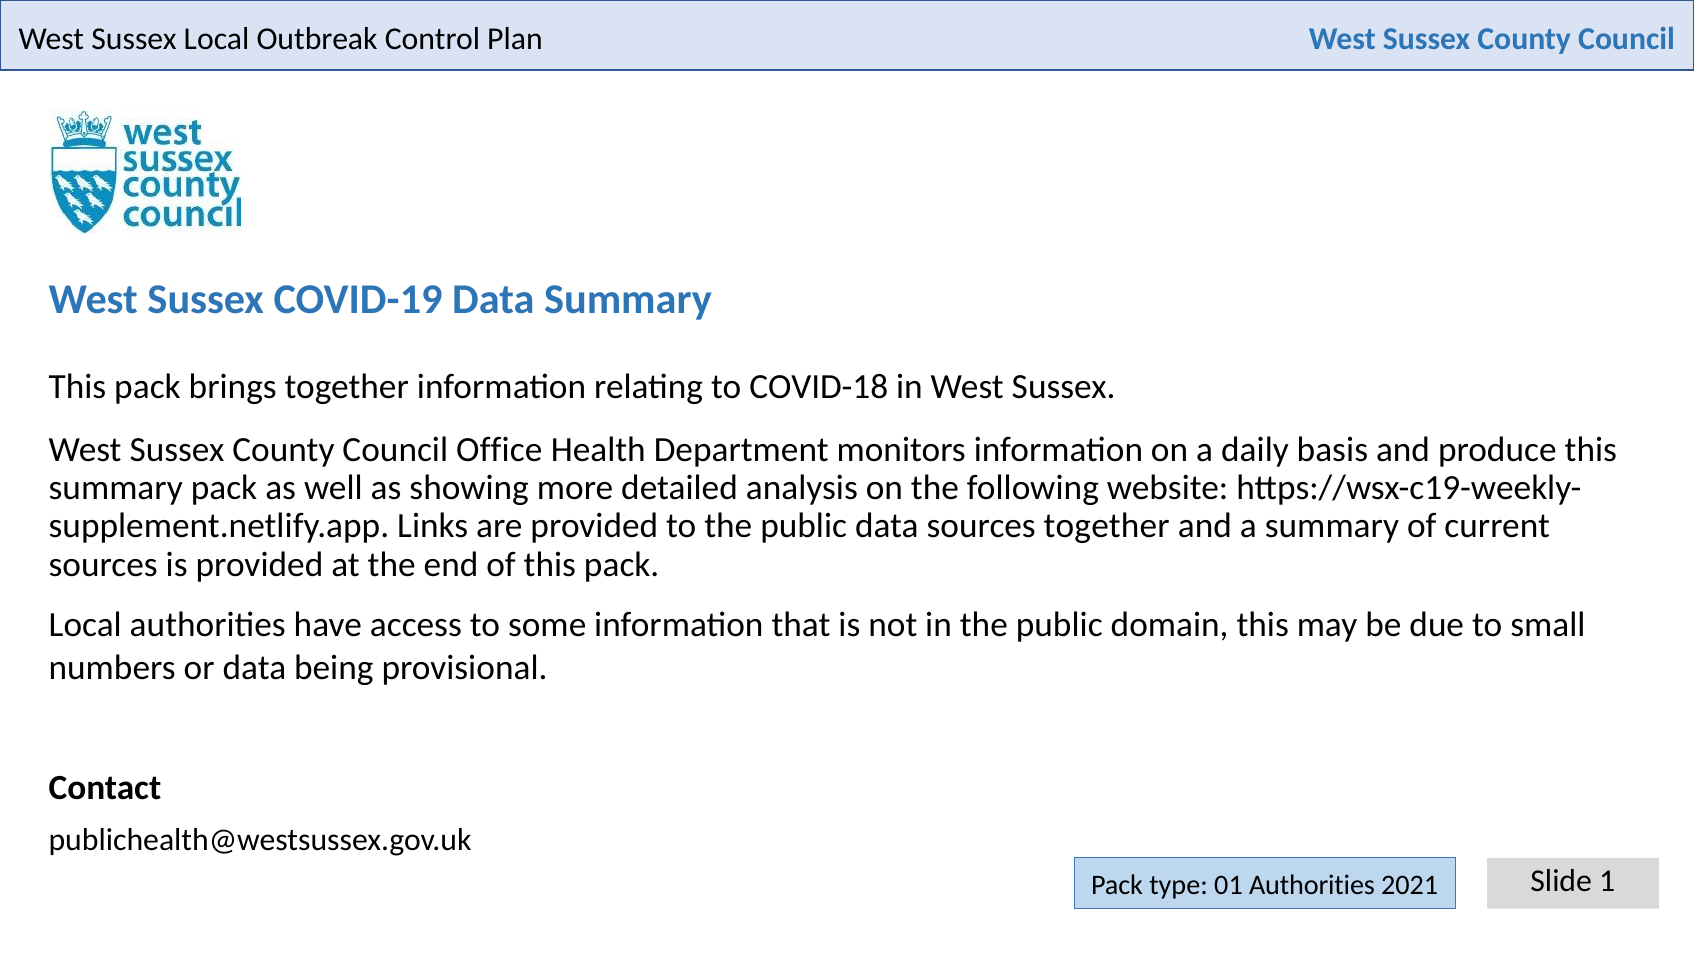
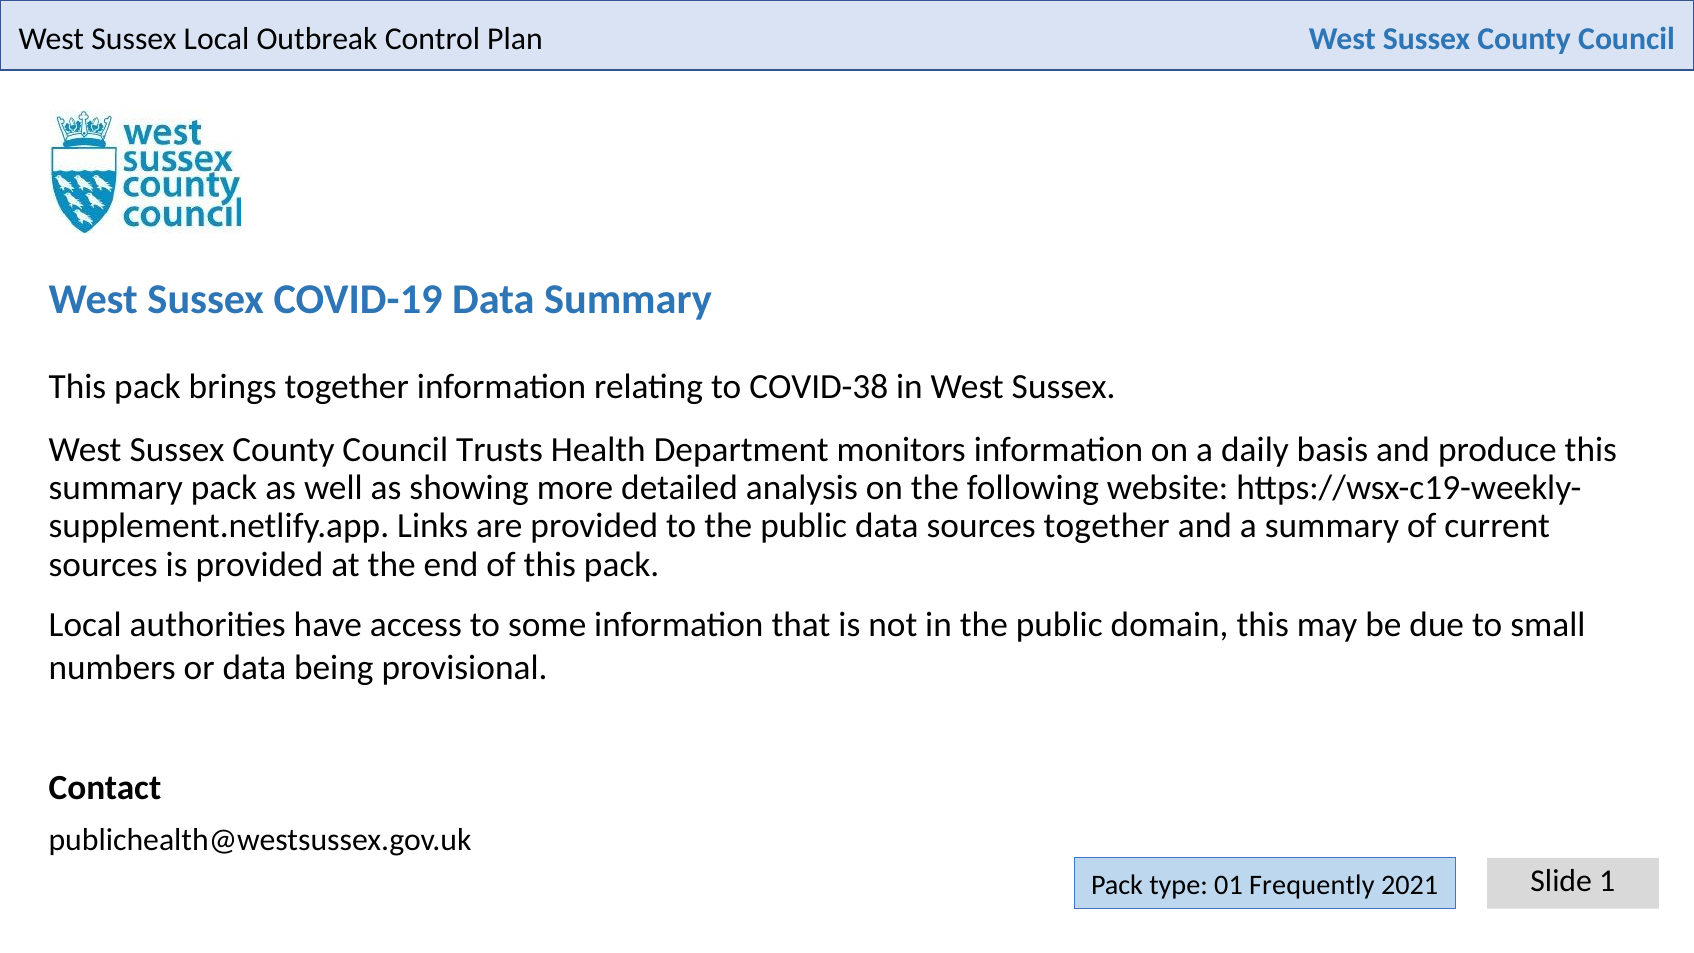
COVID-18: COVID-18 -> COVID-38
Office: Office -> Trusts
01 Authorities: Authorities -> Frequently
